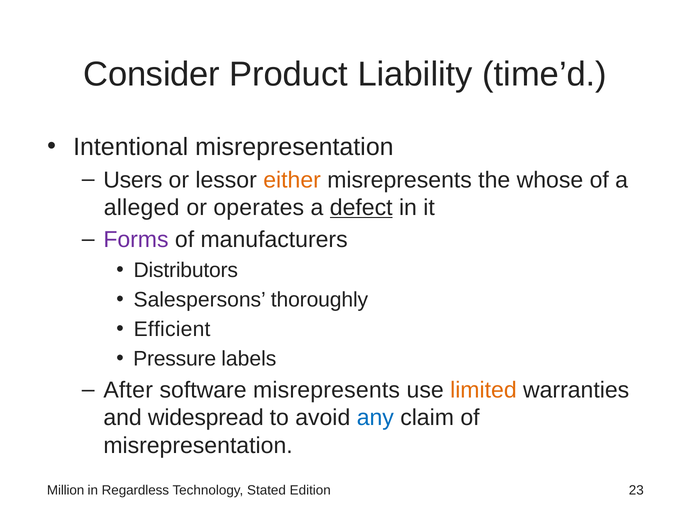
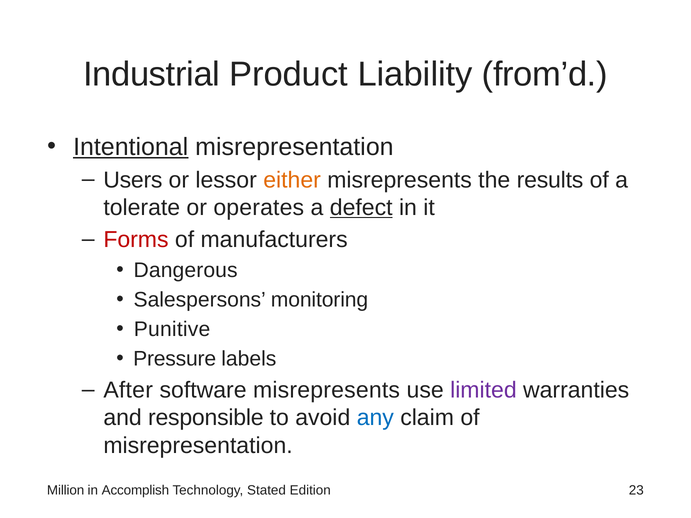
Consider: Consider -> Industrial
time’d: time’d -> from’d
Intentional underline: none -> present
whose: whose -> results
alleged: alleged -> tolerate
Forms colour: purple -> red
Distributors: Distributors -> Dangerous
thoroughly: thoroughly -> monitoring
Efficient: Efficient -> Punitive
limited colour: orange -> purple
widespread: widespread -> responsible
Regardless: Regardless -> Accomplish
